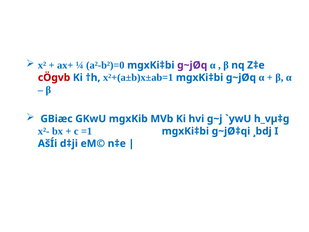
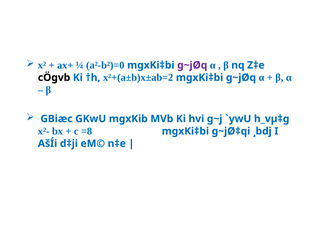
cÖgvb colour: red -> black
x²+(a±b)x±ab=1: x²+(a±b)x±ab=1 -> x²+(a±b)x±ab=2
=1: =1 -> =8
